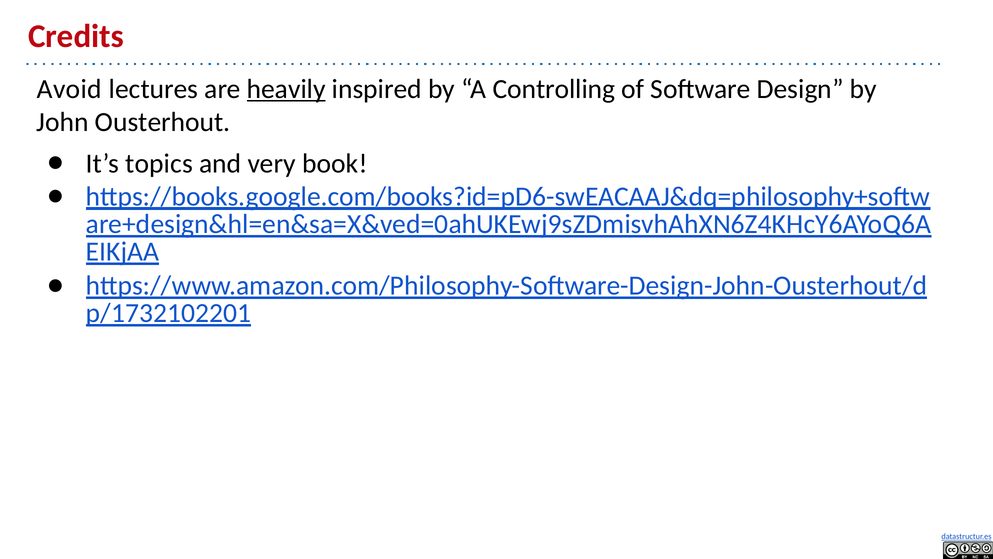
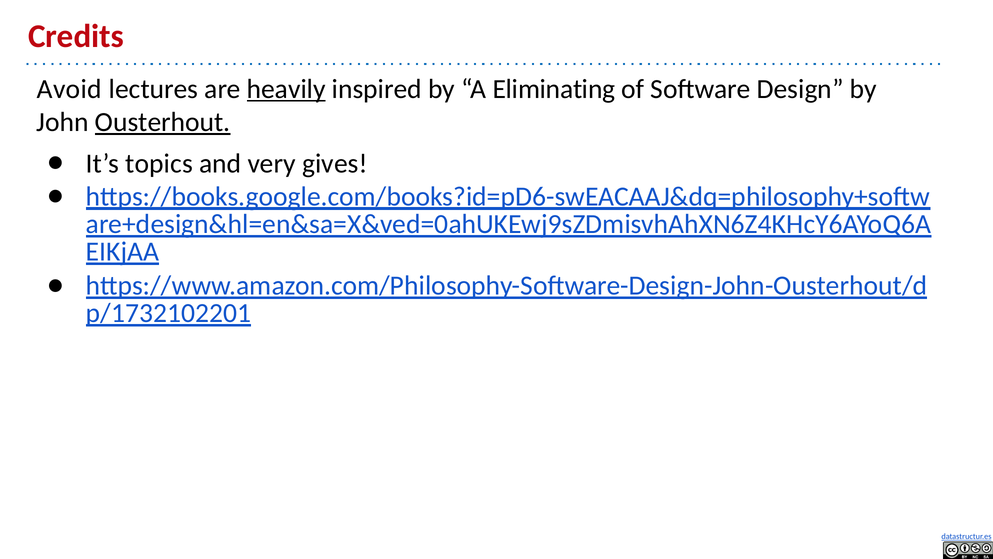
Controlling: Controlling -> Eliminating
Ousterhout underline: none -> present
book: book -> gives
